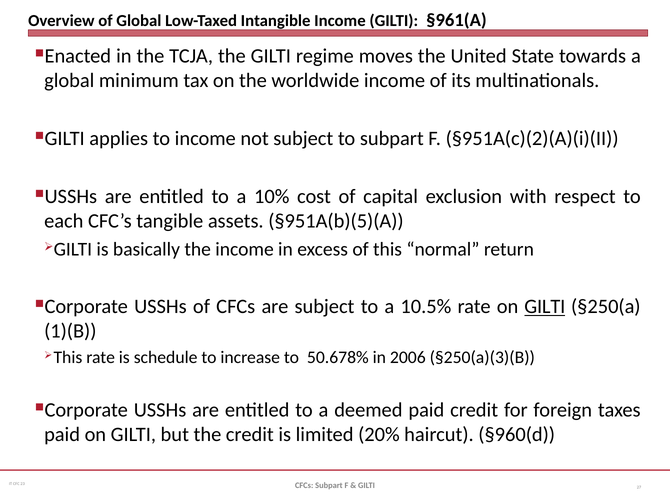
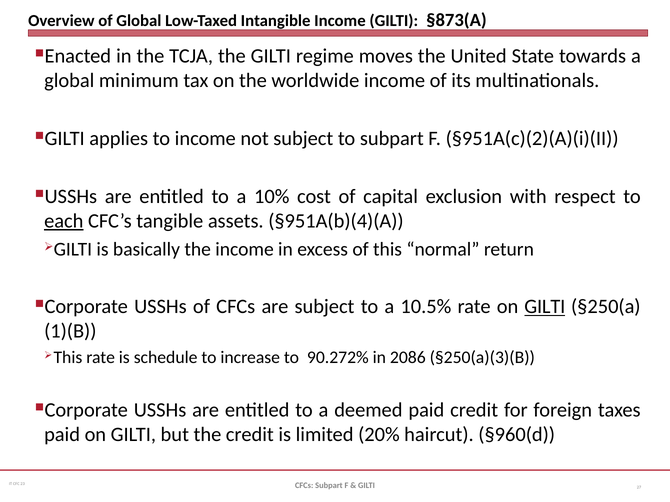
§961(A: §961(A -> §873(A
each underline: none -> present
§951A(b)(5)(A: §951A(b)(5)(A -> §951A(b)(4)(A
50.678%: 50.678% -> 90.272%
2006: 2006 -> 2086
